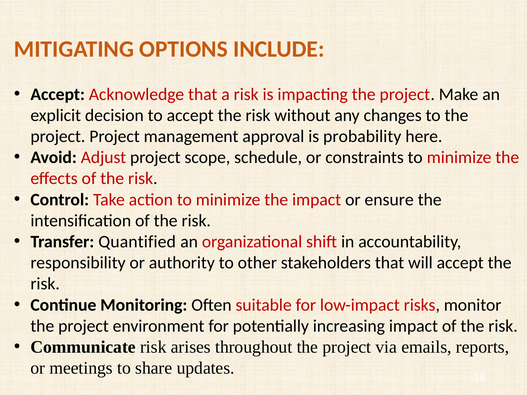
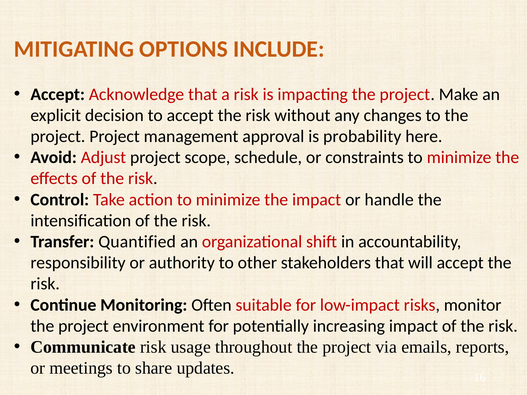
ensure: ensure -> handle
arises: arises -> usage
